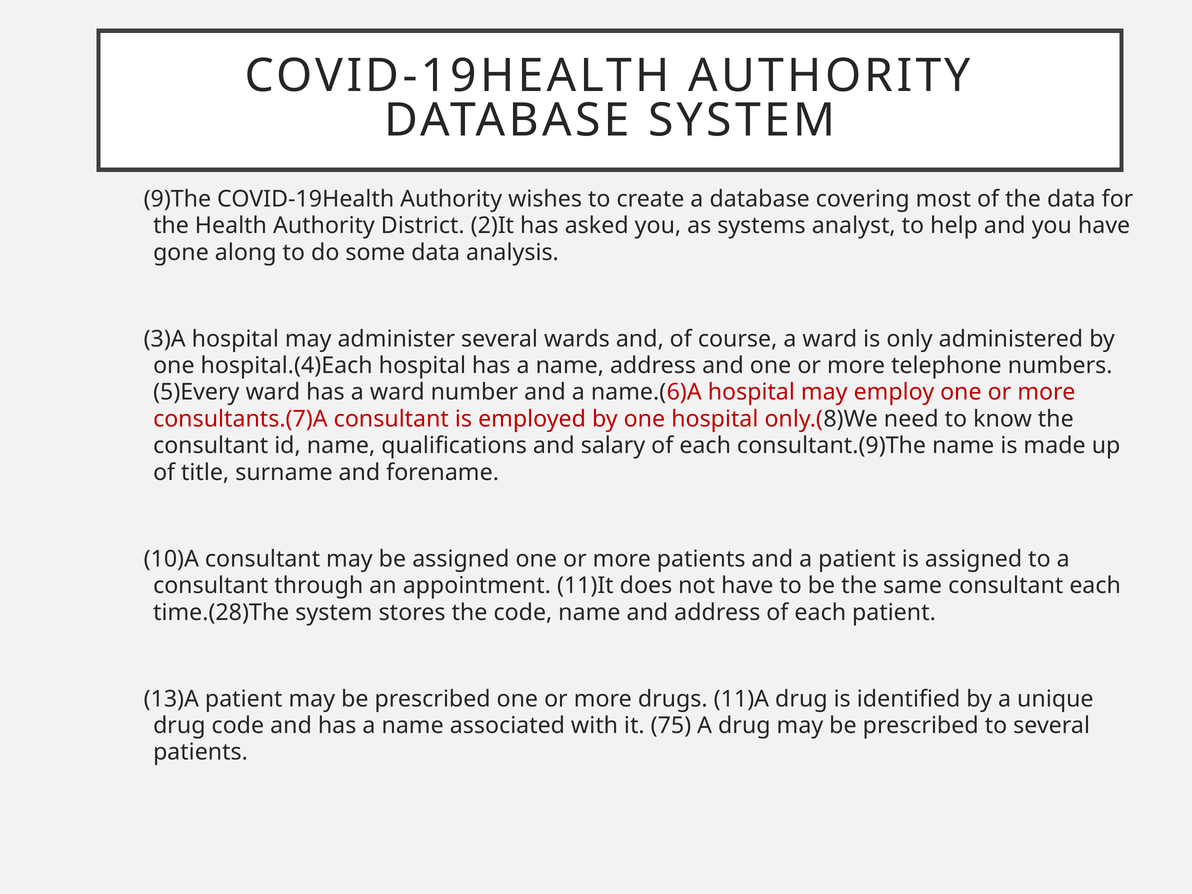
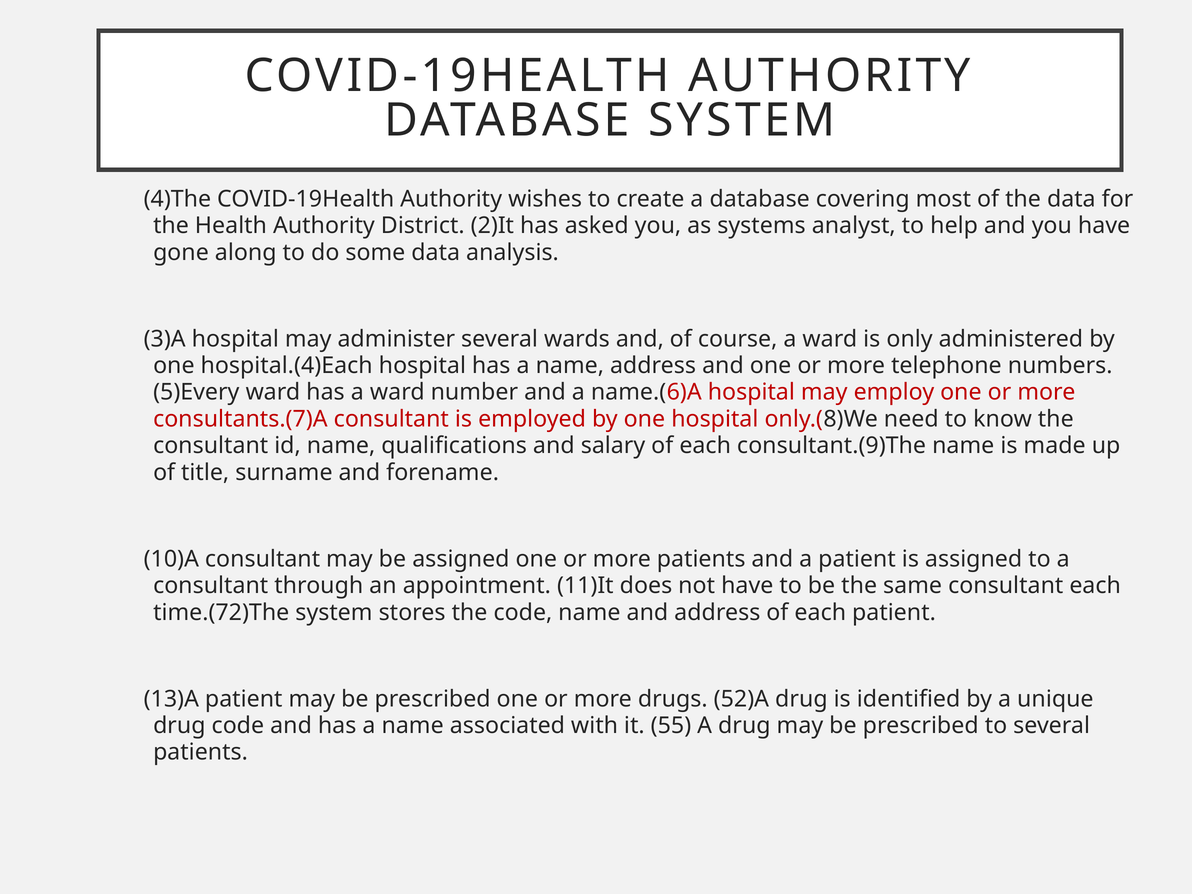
9)The: 9)The -> 4)The
time.(28)The: time.(28)The -> time.(72)The
11)A: 11)A -> 52)A
75: 75 -> 55
